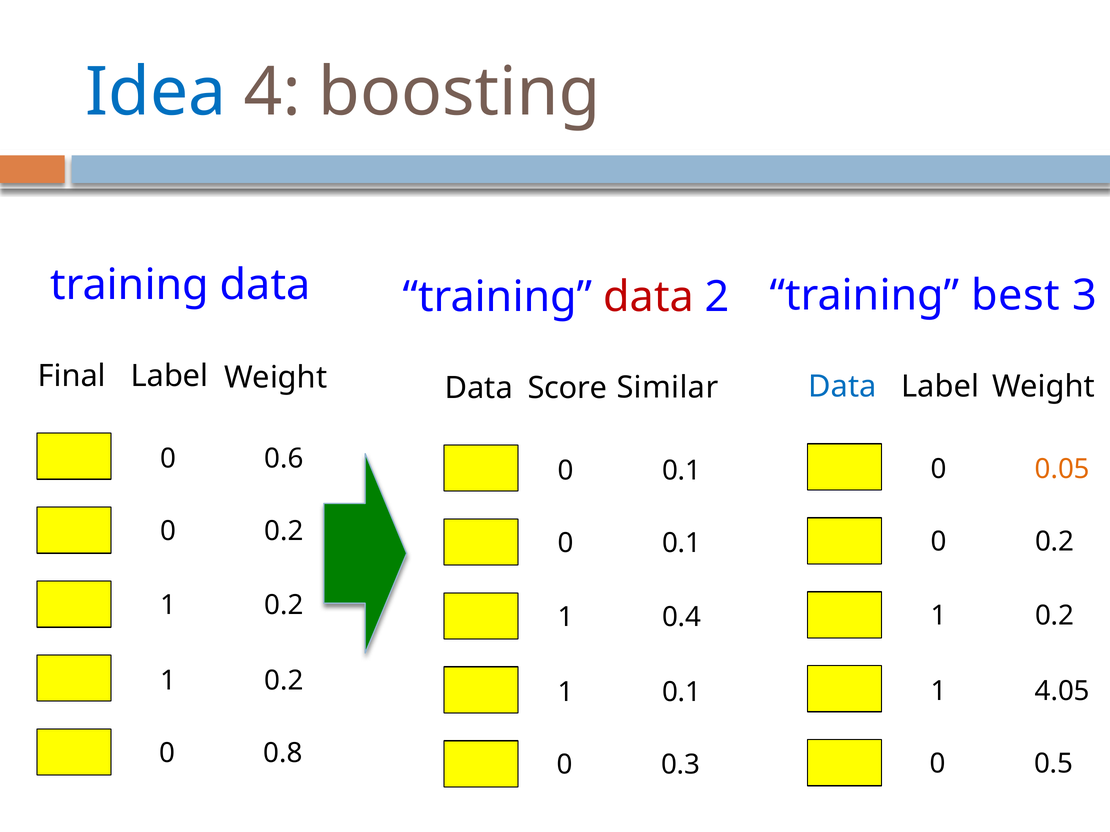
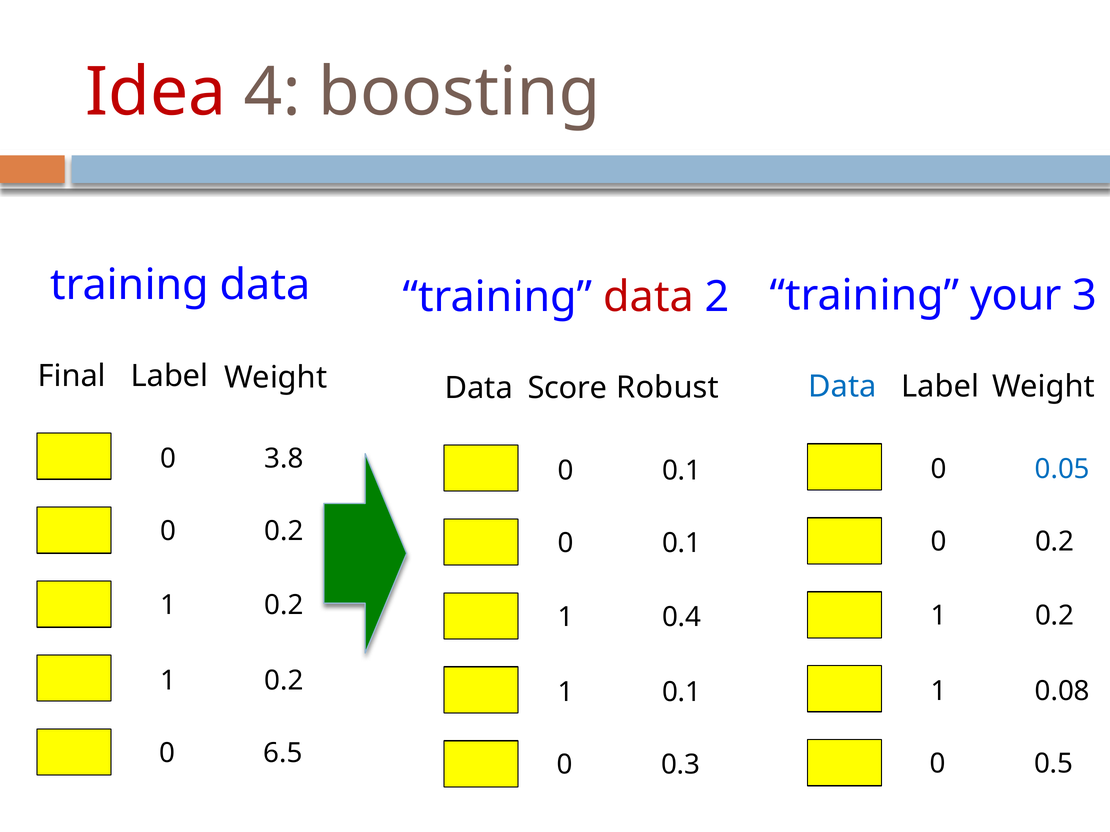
Idea colour: blue -> red
best: best -> your
Similar: Similar -> Robust
0.6: 0.6 -> 3.8
0.05 colour: orange -> blue
4.05: 4.05 -> 0.08
0.8: 0.8 -> 6.5
